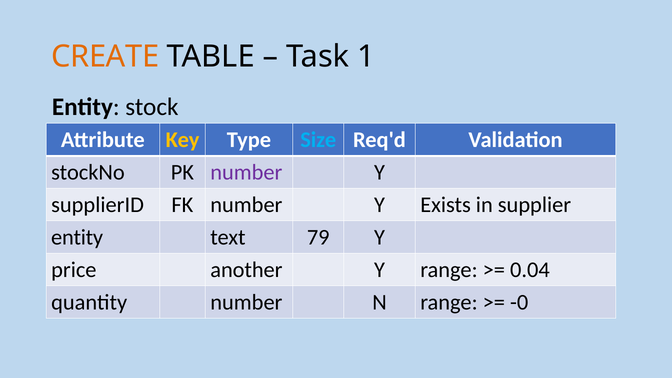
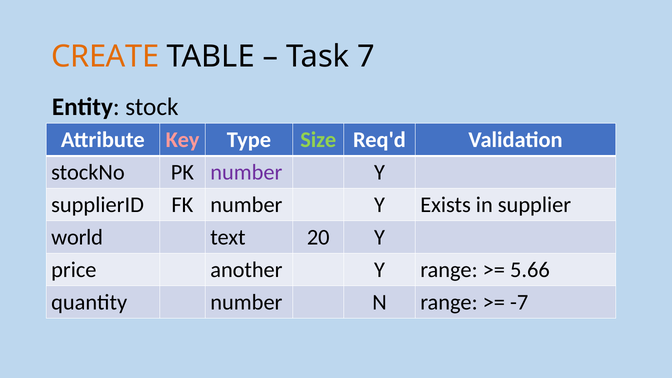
1: 1 -> 7
Key colour: yellow -> pink
Size colour: light blue -> light green
entity at (77, 237): entity -> world
79: 79 -> 20
0.04: 0.04 -> 5.66
-0: -0 -> -7
